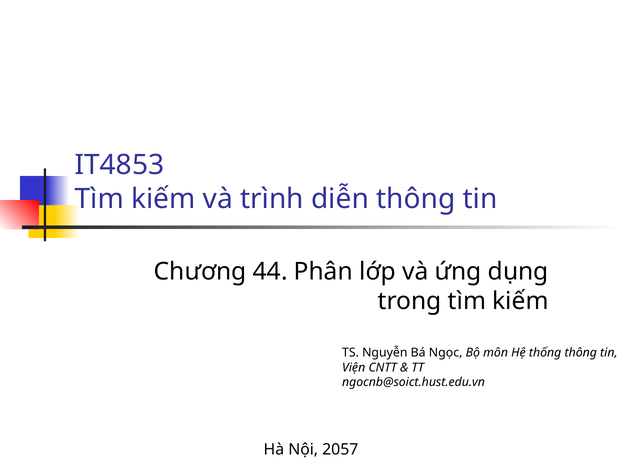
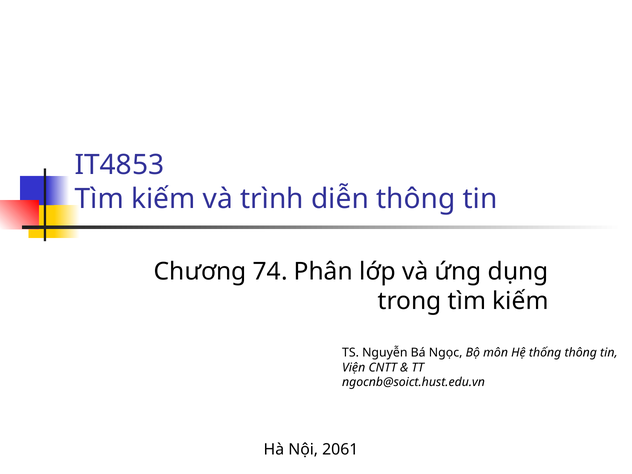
44: 44 -> 74
2057: 2057 -> 2061
